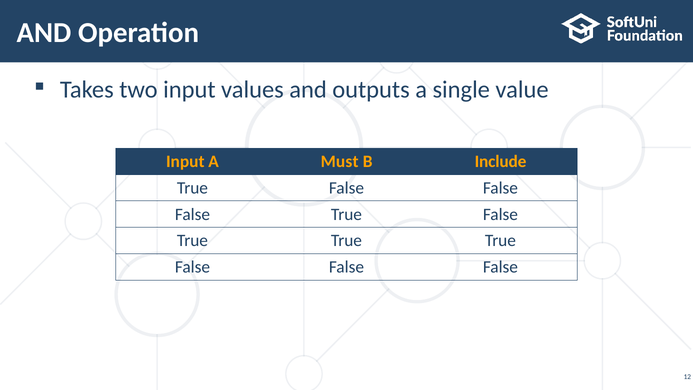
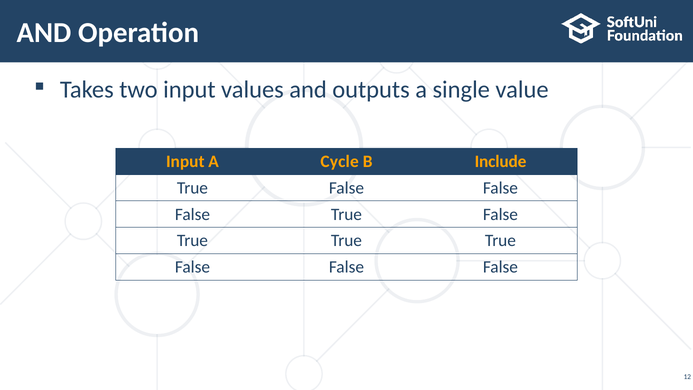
Must: Must -> Cycle
